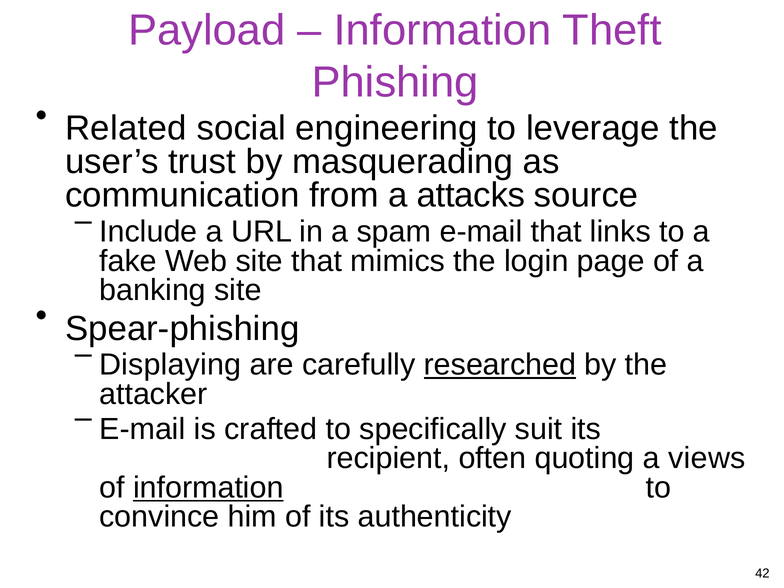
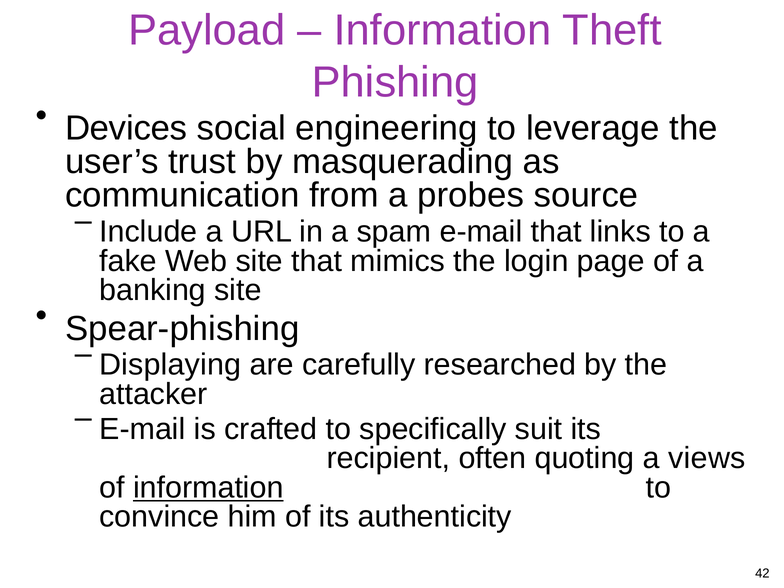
Related: Related -> Devices
attacks: attacks -> probes
researched underline: present -> none
